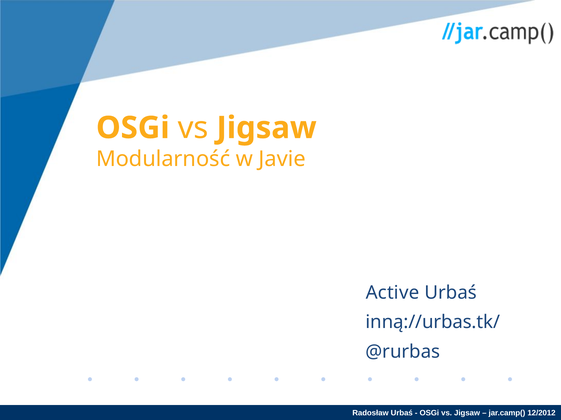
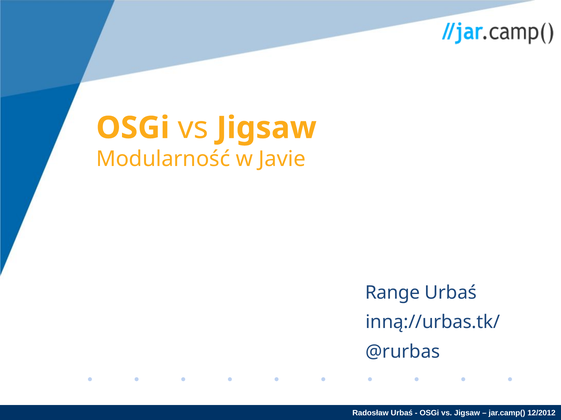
Active: Active -> Range
